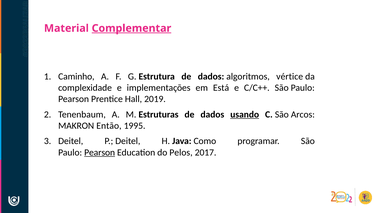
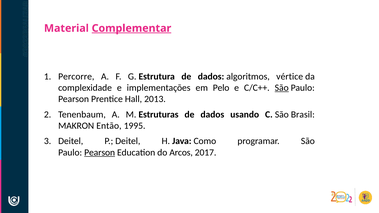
Caminho: Caminho -> Percorre
Está: Está -> Pelo
São at (282, 88) underline: none -> present
2019: 2019 -> 2013
usando underline: present -> none
Arcos: Arcos -> Brasil
Pelos: Pelos -> Arcos
